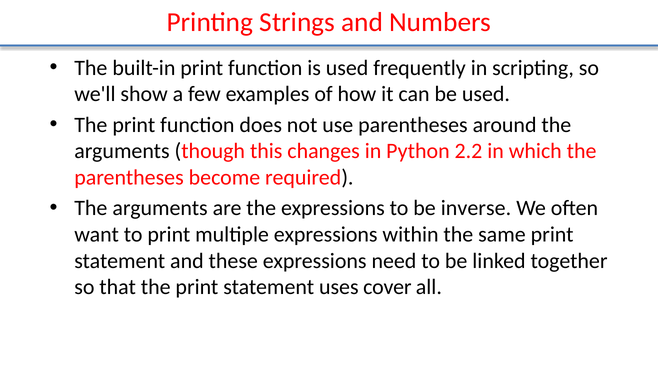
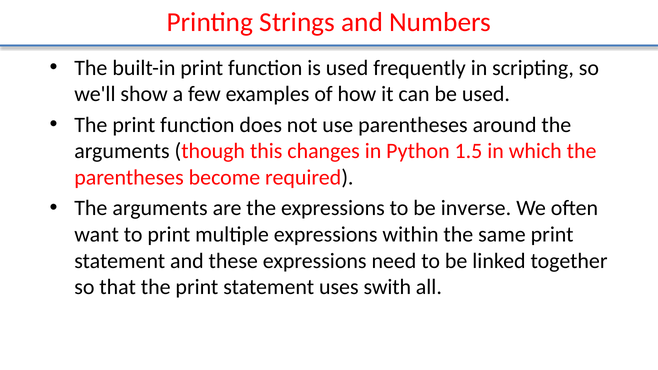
2.2: 2.2 -> 1.5
cover: cover -> swith
